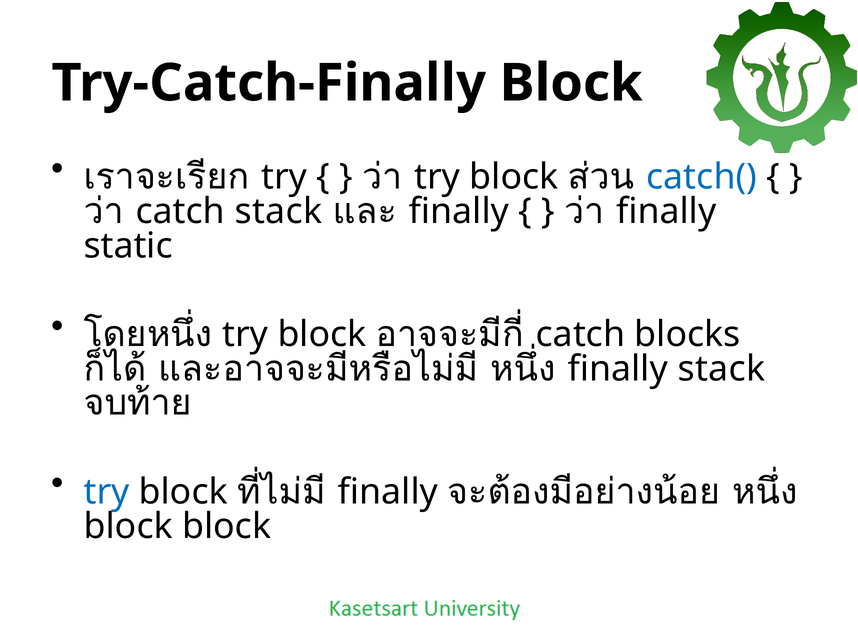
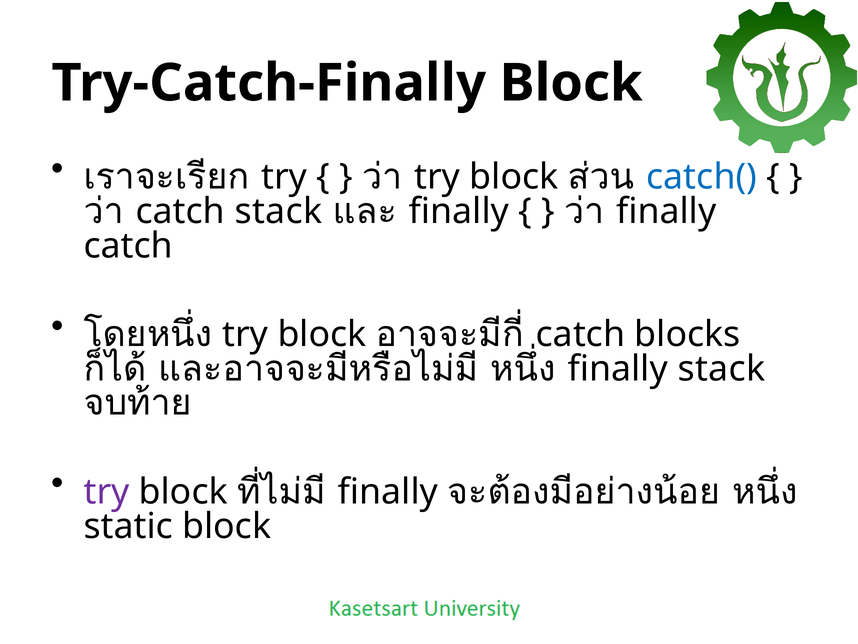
static at (128, 246): static -> catch
try at (107, 492) colour: blue -> purple
block at (128, 526): block -> static
